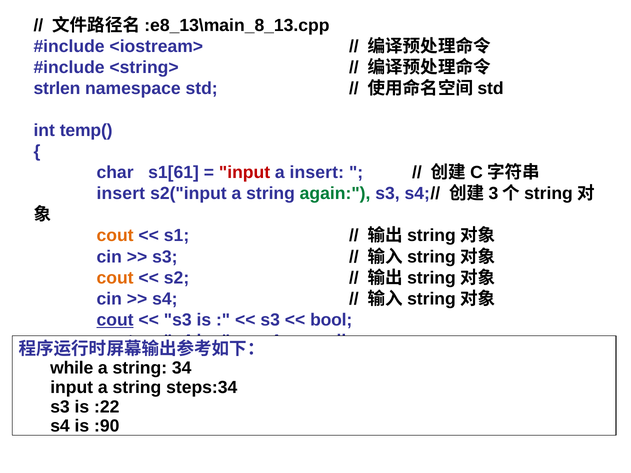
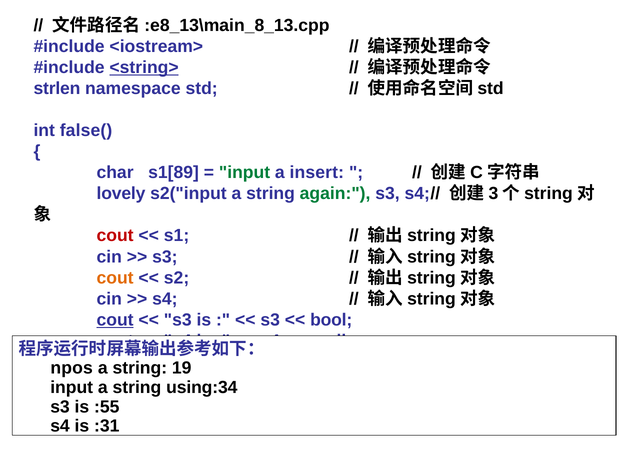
<string> underline: none -> present
temp(: temp( -> false(
s1[61: s1[61 -> s1[89
input at (245, 173) colour: red -> green
insert at (121, 194): insert -> lovely
cout at (115, 236) colour: orange -> red
while: while -> npos
34: 34 -> 19
steps:34: steps:34 -> using:34
:22: :22 -> :55
:90: :90 -> :31
